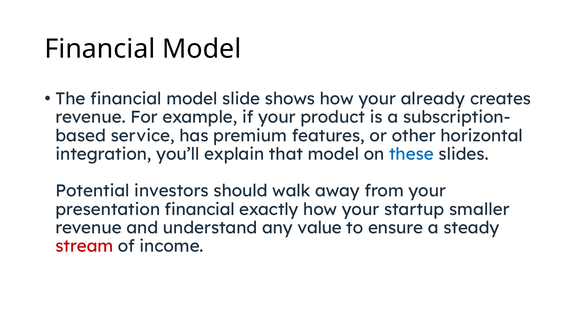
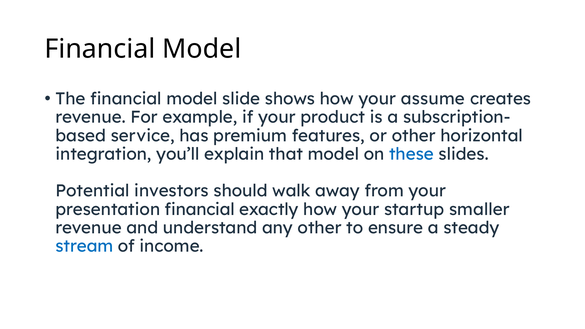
already: already -> assume
any value: value -> other
stream colour: red -> blue
